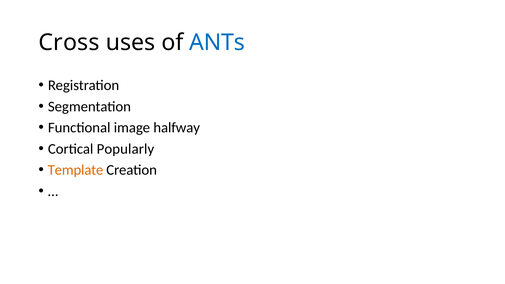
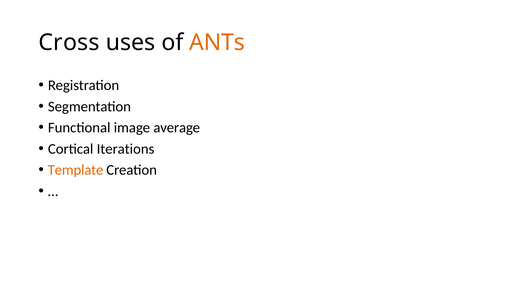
ANTs colour: blue -> orange
halfway: halfway -> average
Popularly: Popularly -> Iterations
